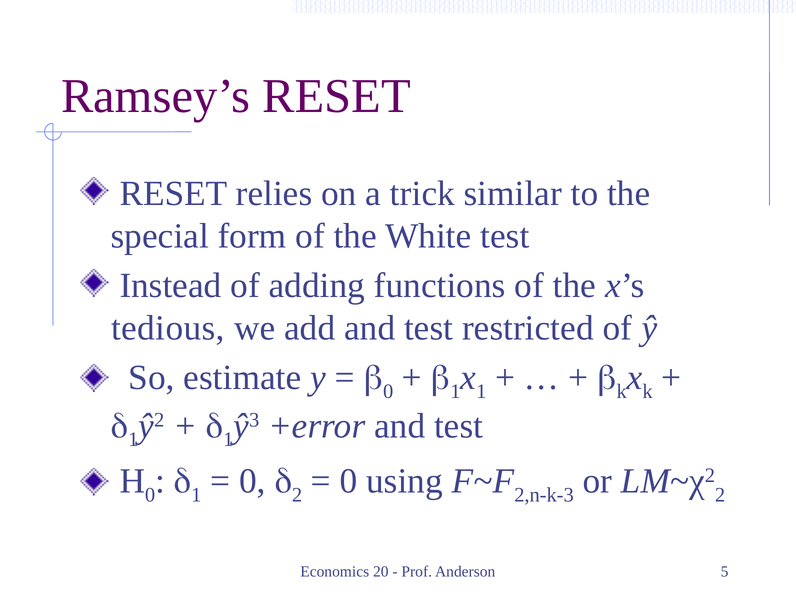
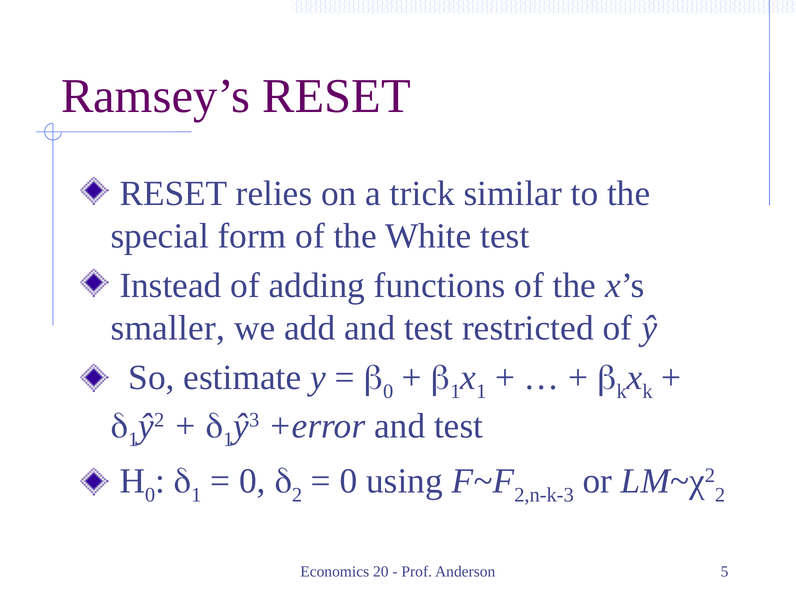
tedious: tedious -> smaller
